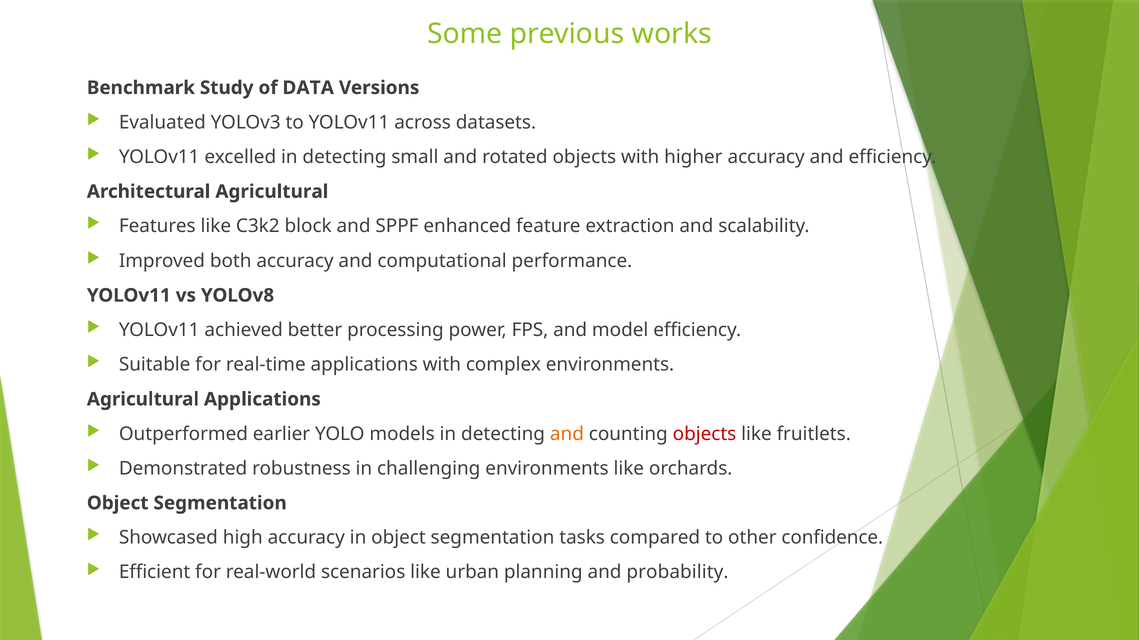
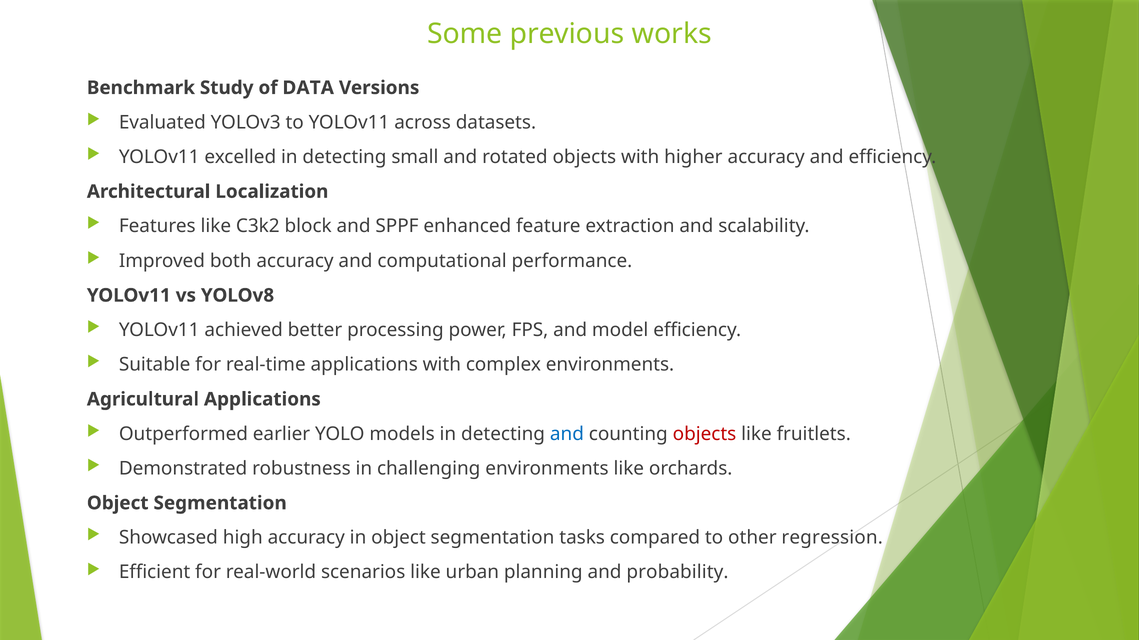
Architectural Agricultural: Agricultural -> Localization
and at (567, 434) colour: orange -> blue
confidence: confidence -> regression
